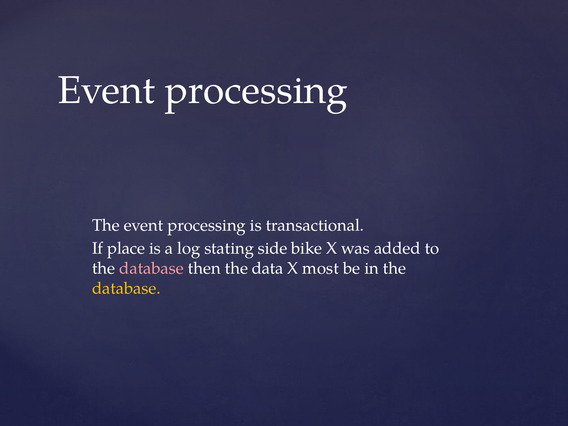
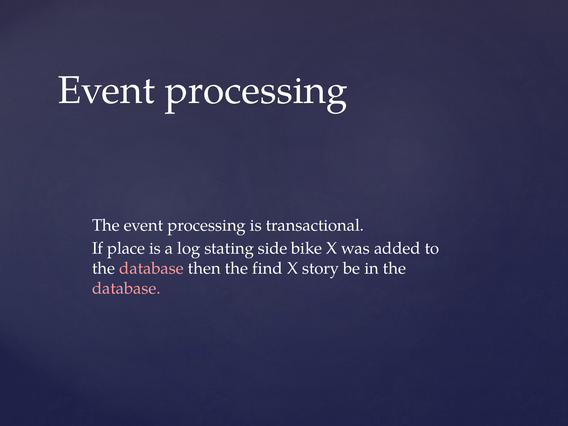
data: data -> find
most: most -> story
database at (126, 288) colour: yellow -> pink
